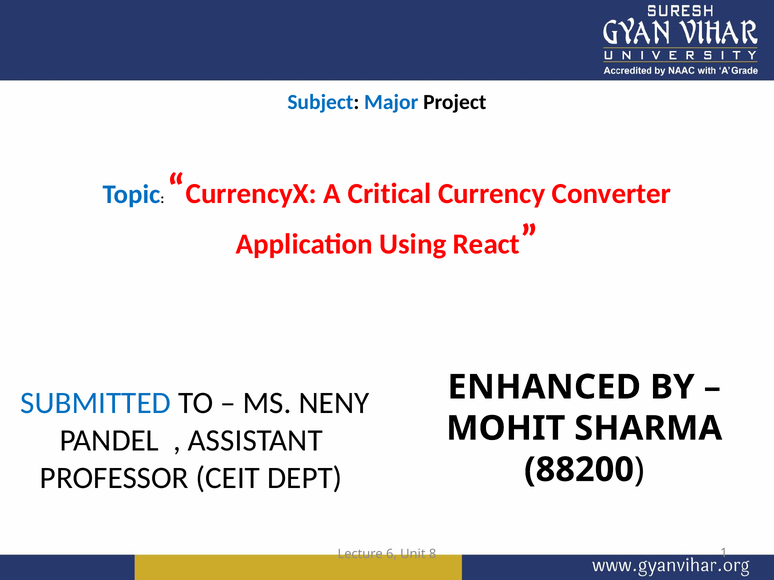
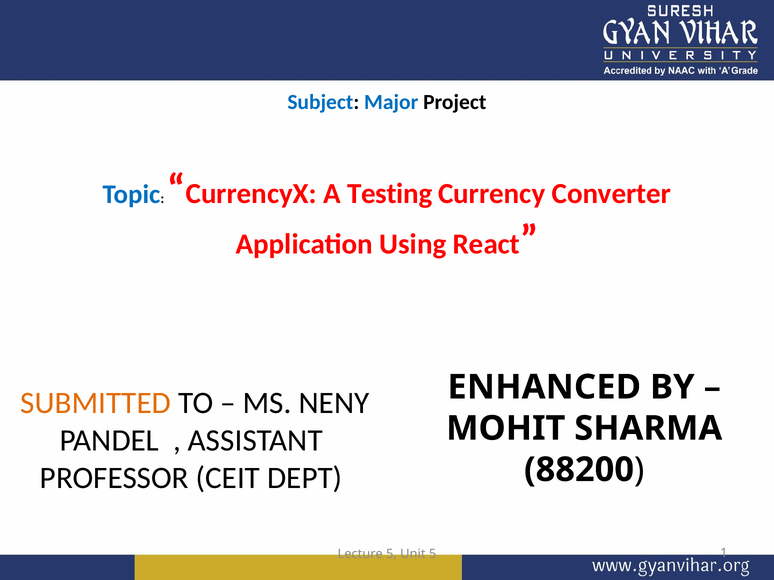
Critical: Critical -> Testing
SUBMITTED colour: blue -> orange
Lecture 6: 6 -> 5
Unit 8: 8 -> 5
